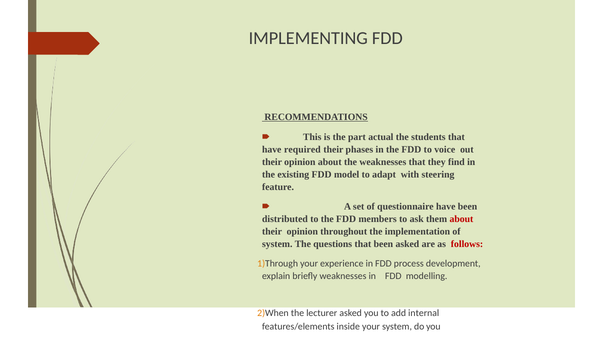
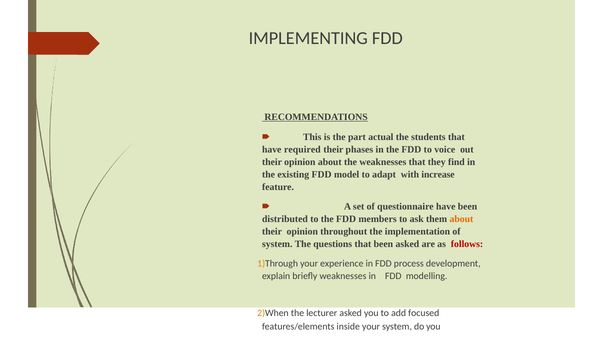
steering: steering -> increase
about at (461, 219) colour: red -> orange
internal: internal -> focused
